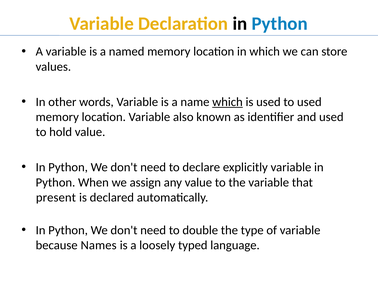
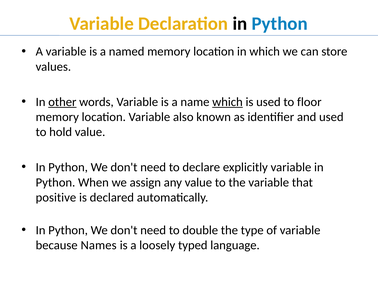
other underline: none -> present
to used: used -> floor
present: present -> positive
